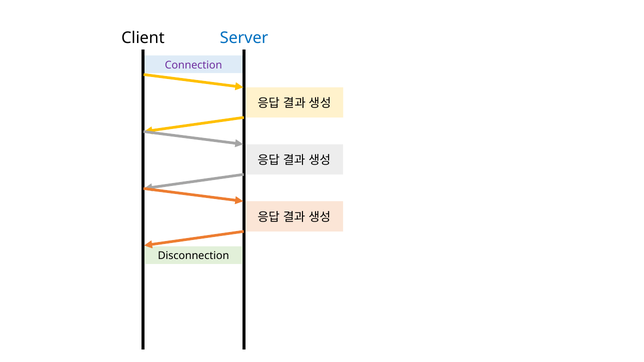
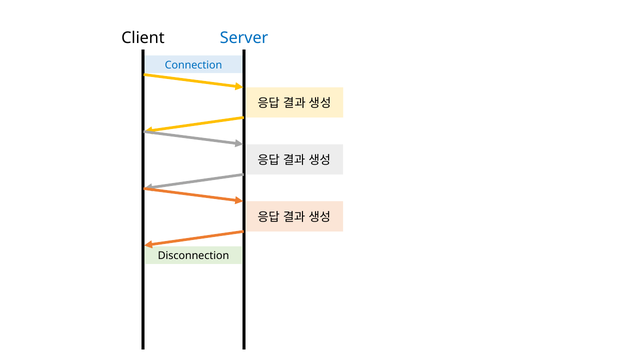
Connection colour: purple -> blue
